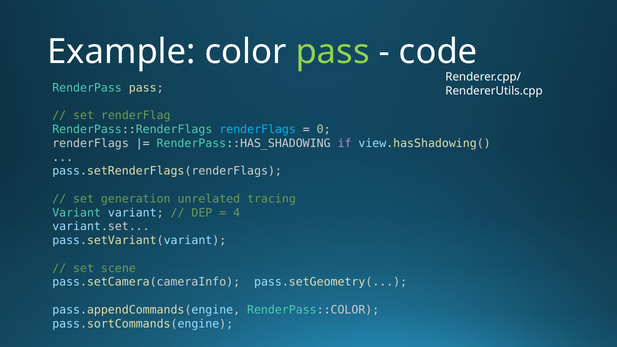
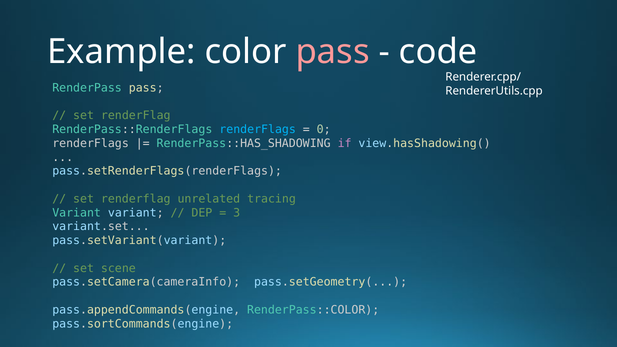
pass at (333, 52) colour: light green -> pink
generation at (136, 199): generation -> renderflag
4: 4 -> 3
